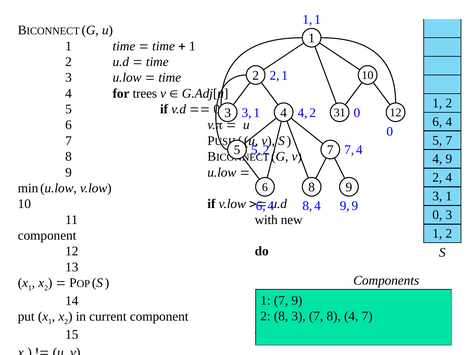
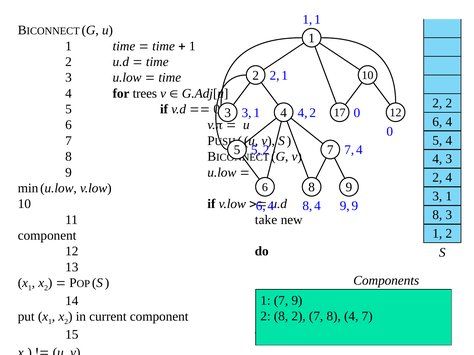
1 at (437, 103): 1 -> 2
3 31: 31 -> 17
5 7: 7 -> 4
9 at (449, 159): 9 -> 3
0 at (437, 215): 0 -> 8
with: with -> take
8 3: 3 -> 2
